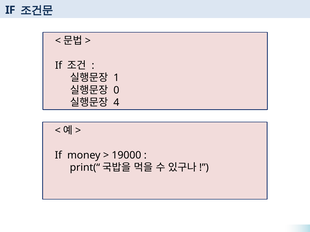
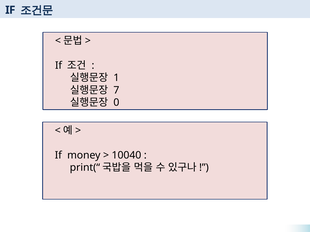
0: 0 -> 7
4: 4 -> 0
19000: 19000 -> 10040
